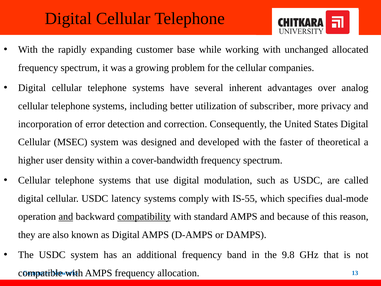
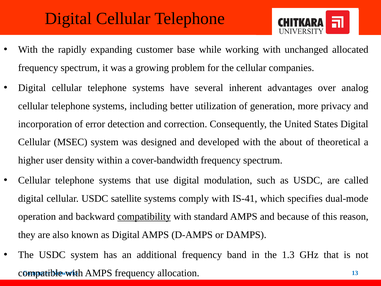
subscriber: subscriber -> generation
faster: faster -> about
latency: latency -> satellite
IS-55: IS-55 -> IS-41
and at (66, 216) underline: present -> none
9.8: 9.8 -> 1.3
